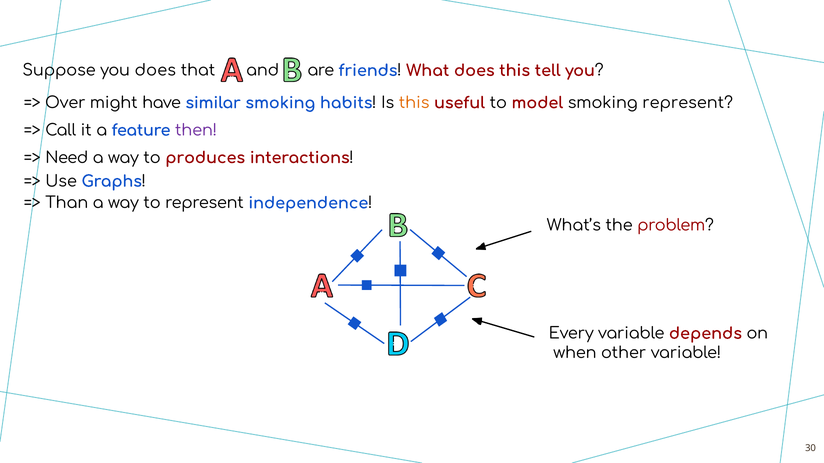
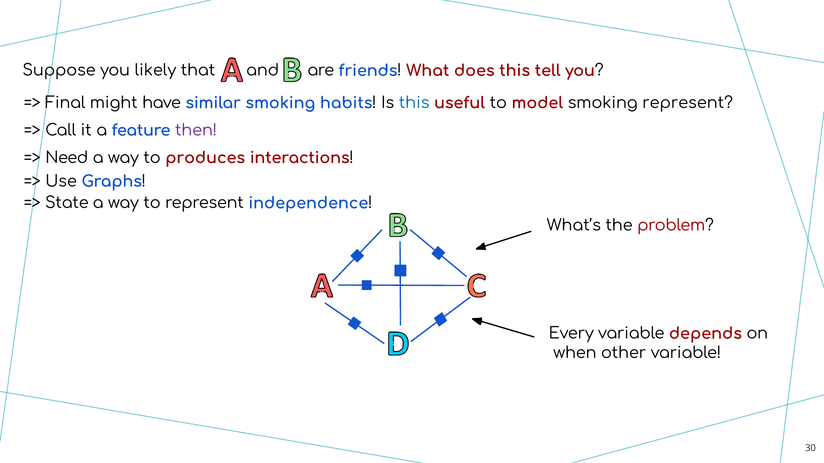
you does: does -> likely
Over: Over -> Final
this at (414, 103) colour: orange -> blue
Than: Than -> State
